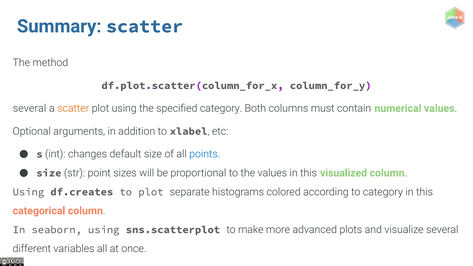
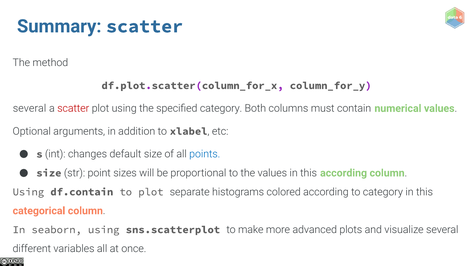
scatter at (73, 108) colour: orange -> red
this visualized: visualized -> according
df.creates: df.creates -> df.contain
